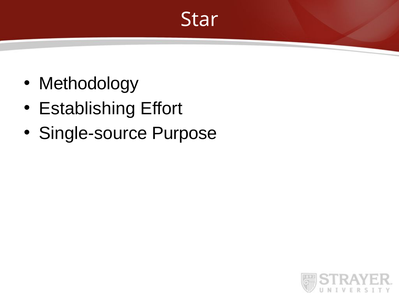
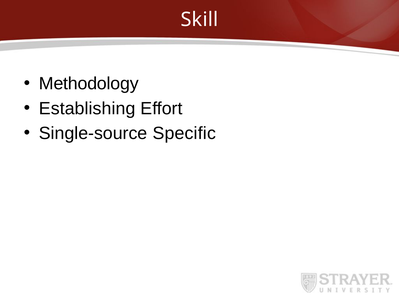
Star: Star -> Skill
Purpose: Purpose -> Specific
